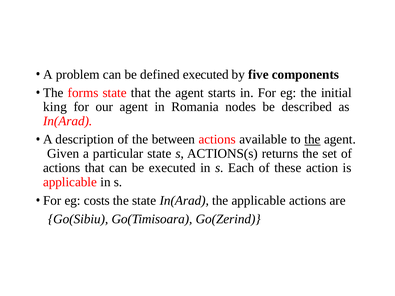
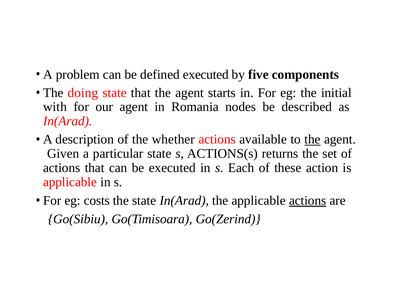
forms: forms -> doing
king: king -> with
between: between -> whether
actions at (308, 201) underline: none -> present
